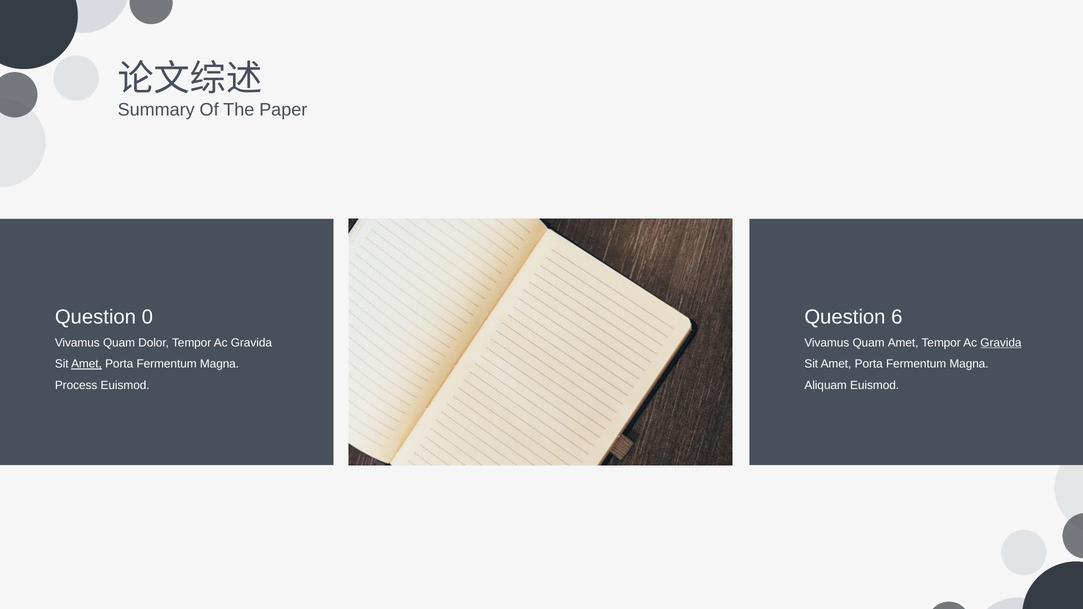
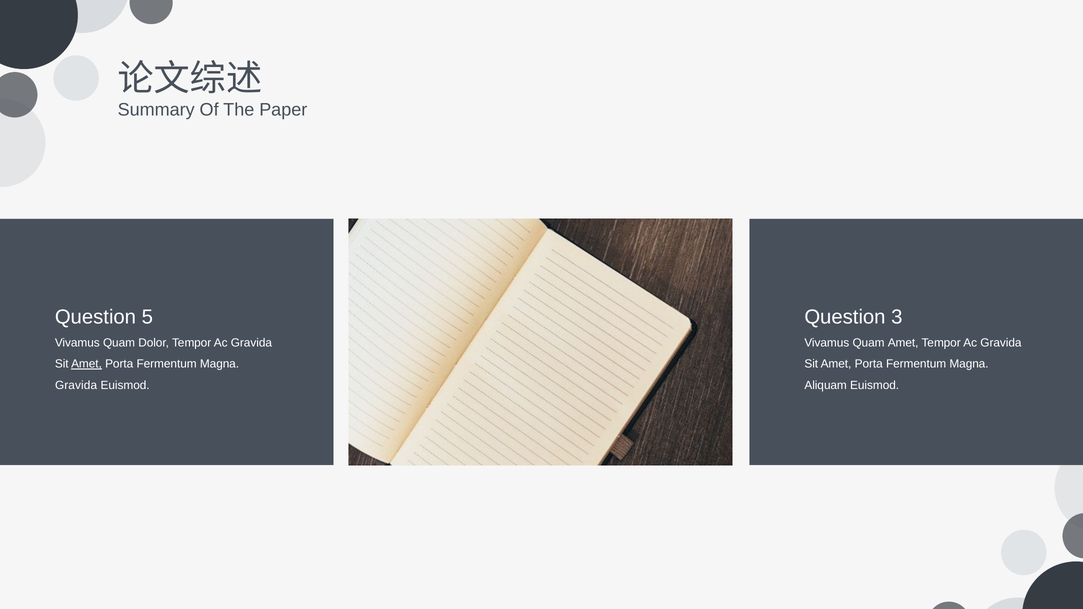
0: 0 -> 5
6: 6 -> 3
Gravida at (1001, 343) underline: present -> none
Process at (76, 385): Process -> Gravida
